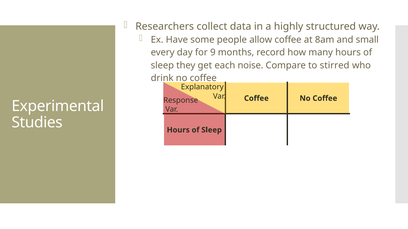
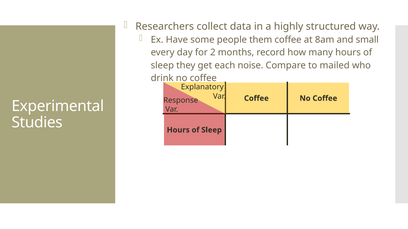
allow: allow -> them
9: 9 -> 2
stirred: stirred -> mailed
